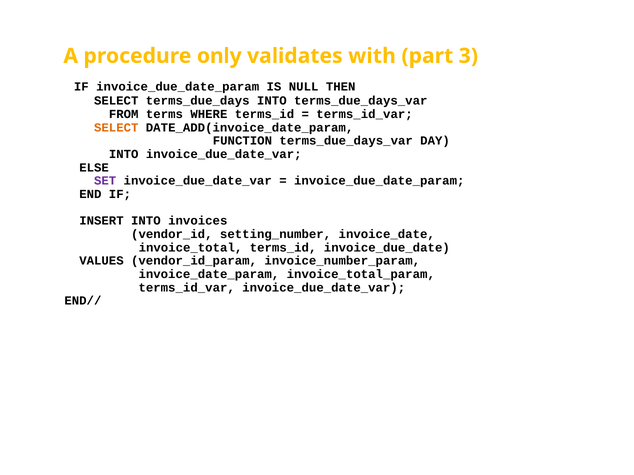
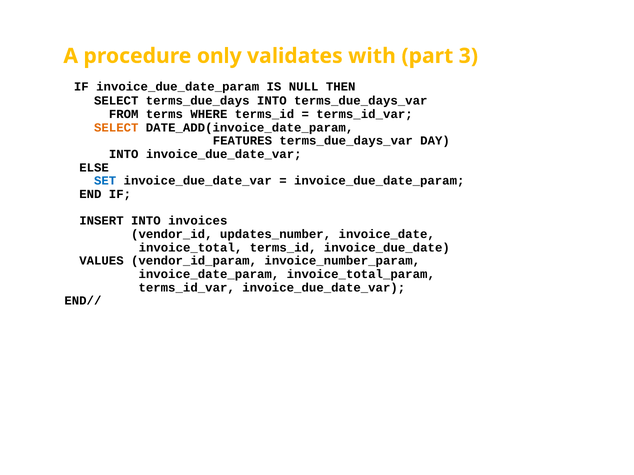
FUNCTION: FUNCTION -> FEATURES
SET colour: purple -> blue
setting_number: setting_number -> updates_number
